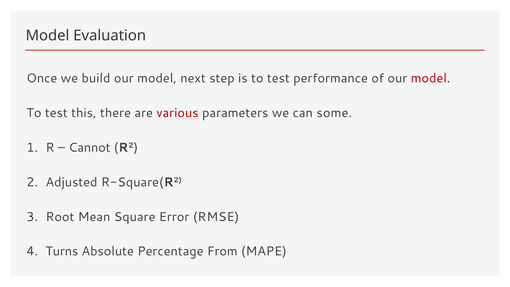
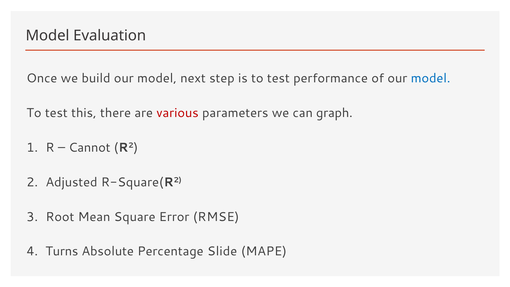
model at (431, 78) colour: red -> blue
some: some -> graph
From: From -> Slide
